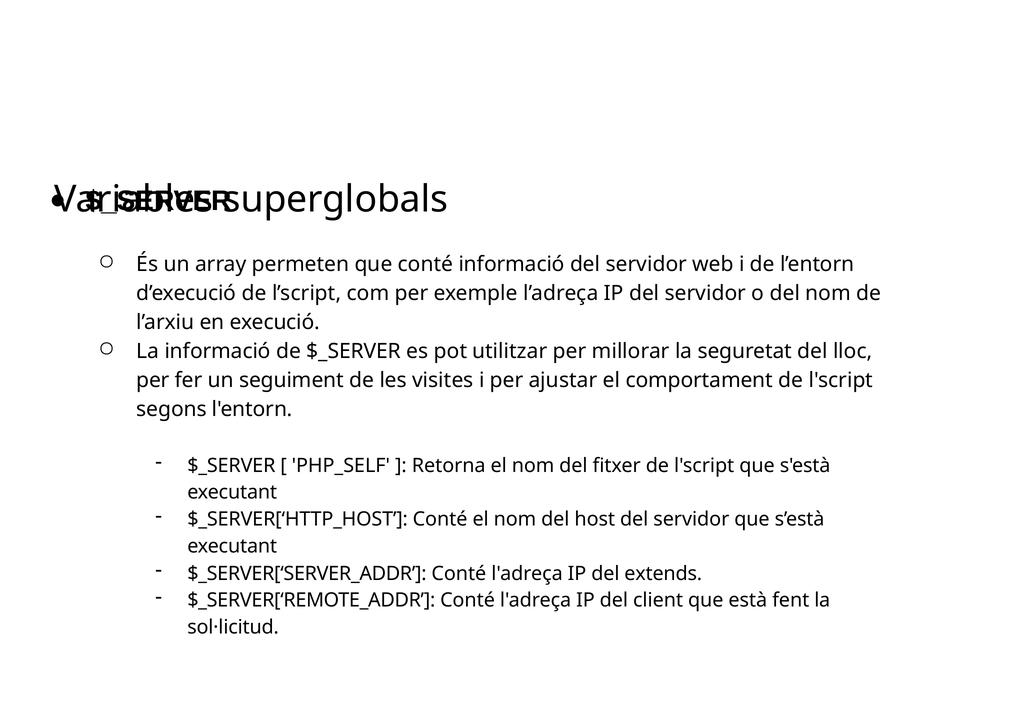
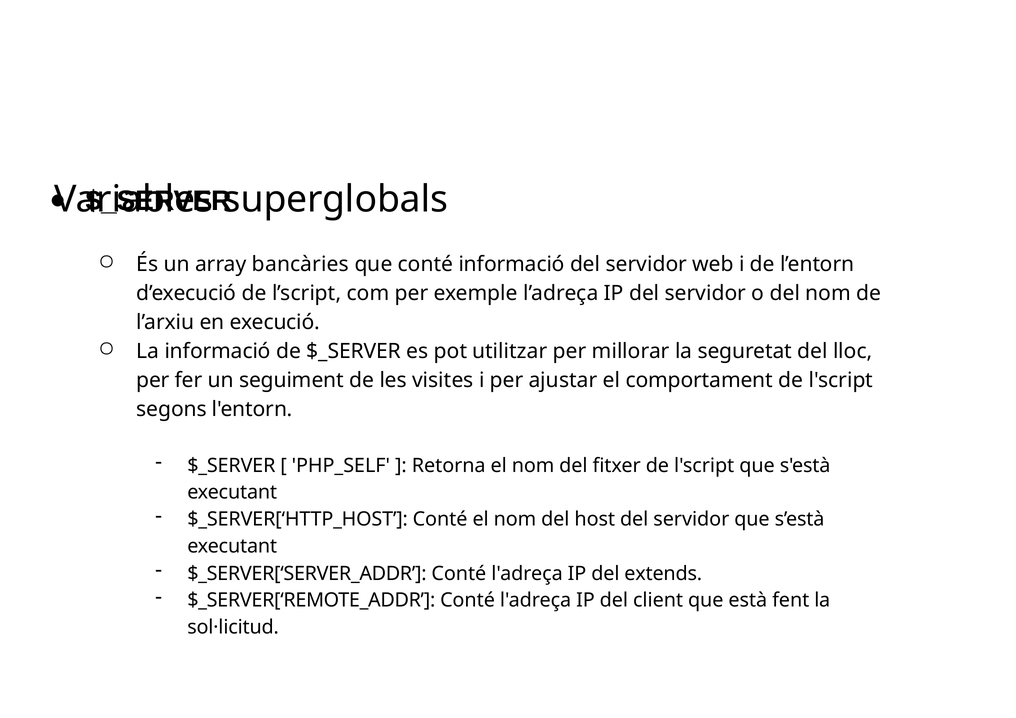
permeten: permeten -> bancàries
